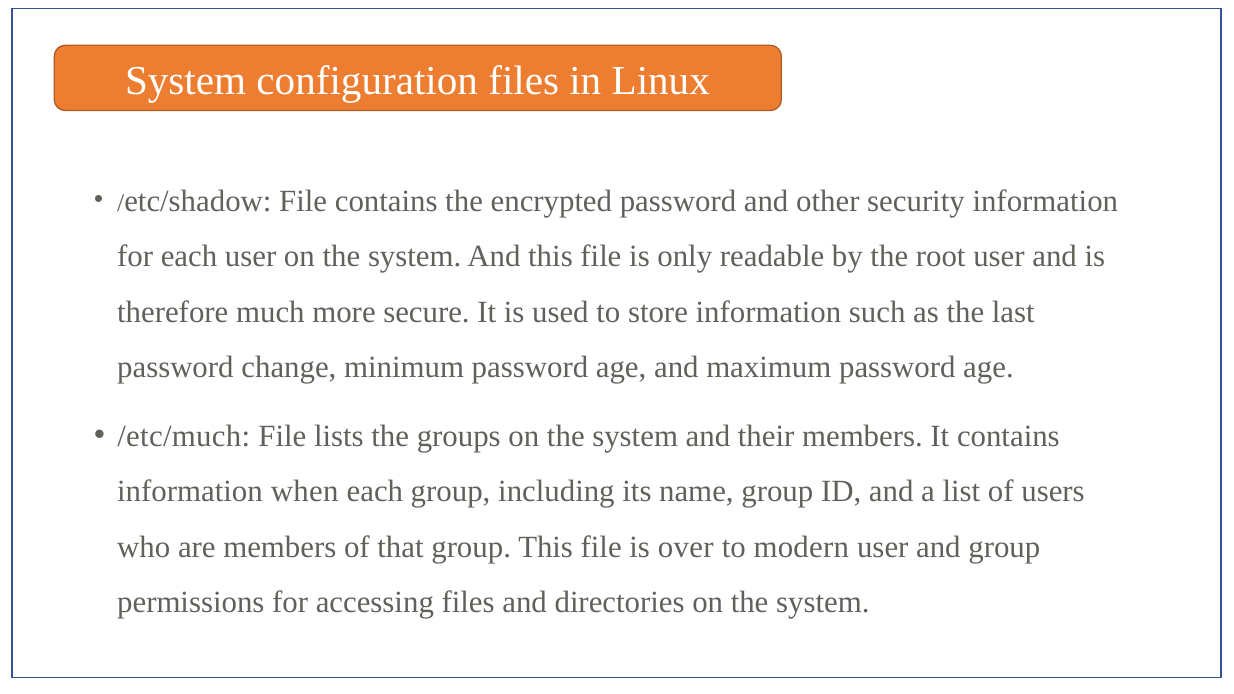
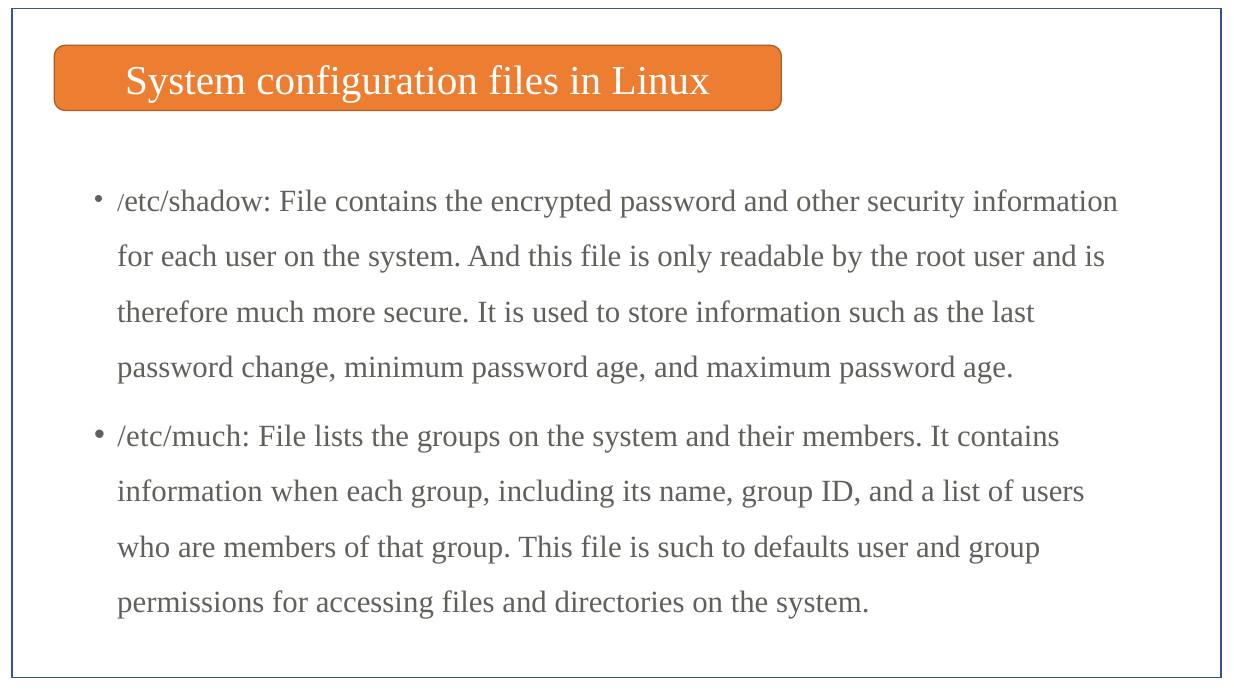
is over: over -> such
modern: modern -> defaults
